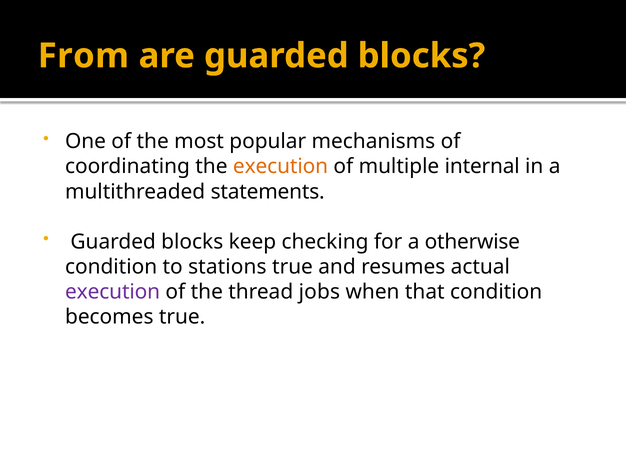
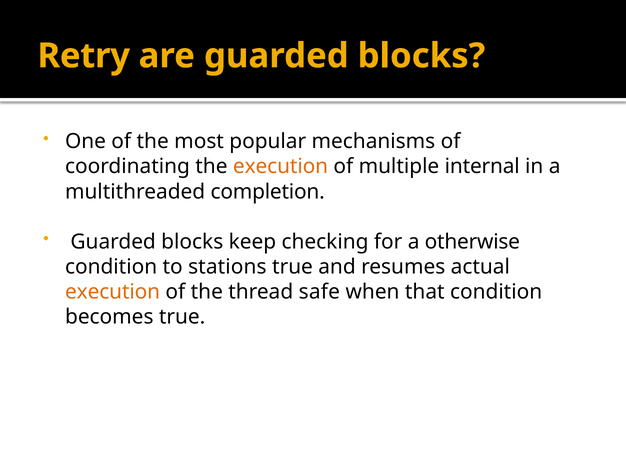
From: From -> Retry
statements: statements -> completion
execution at (113, 292) colour: purple -> orange
jobs: jobs -> safe
